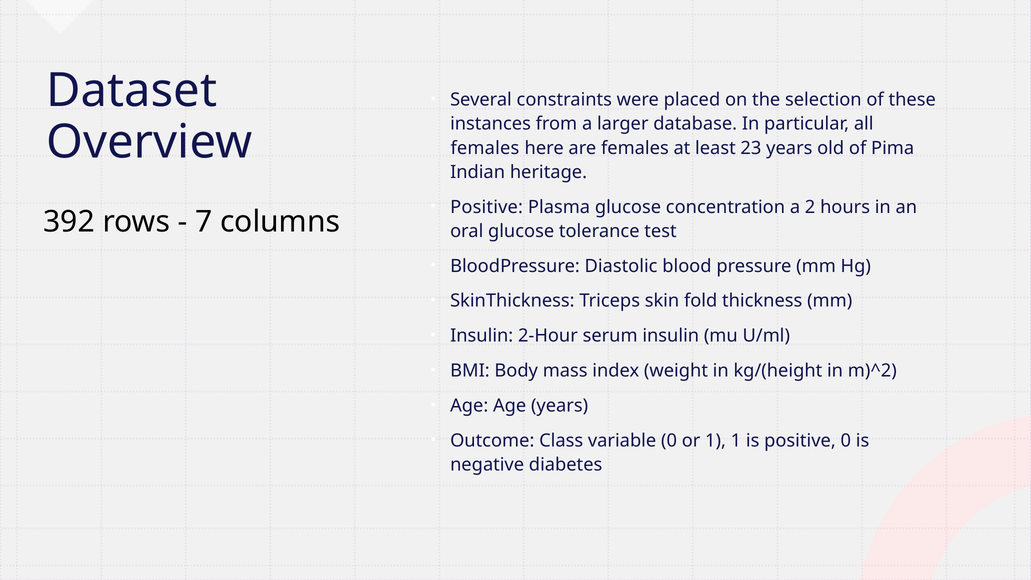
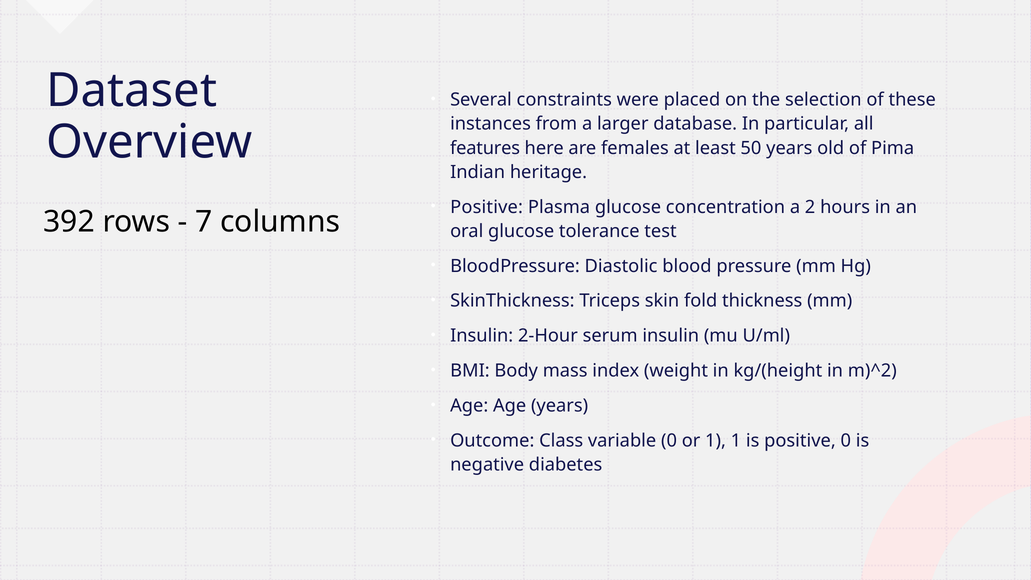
females at (485, 148): females -> features
23: 23 -> 50
